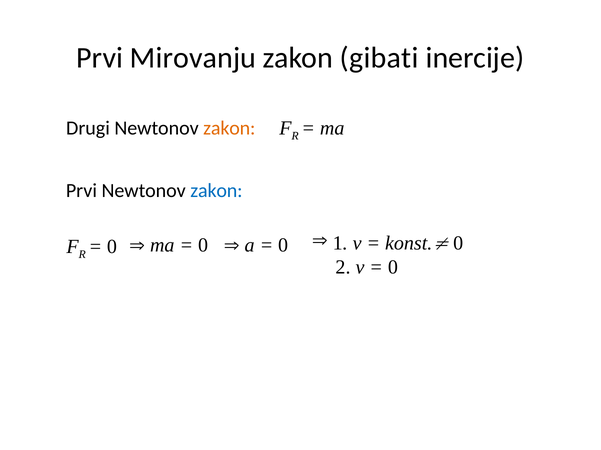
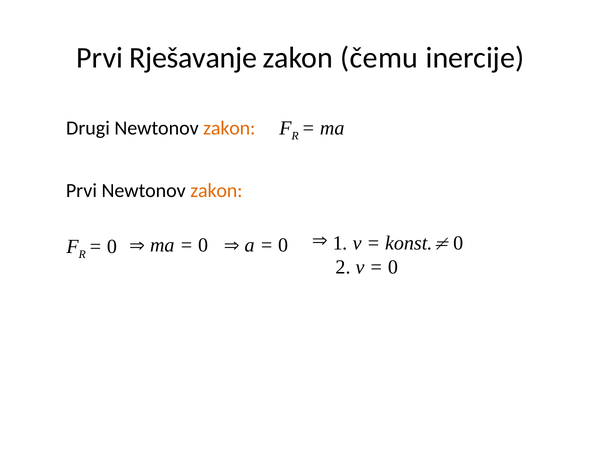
Mirovanju: Mirovanju -> Rješavanje
gibati: gibati -> čemu
zakon at (216, 191) colour: blue -> orange
